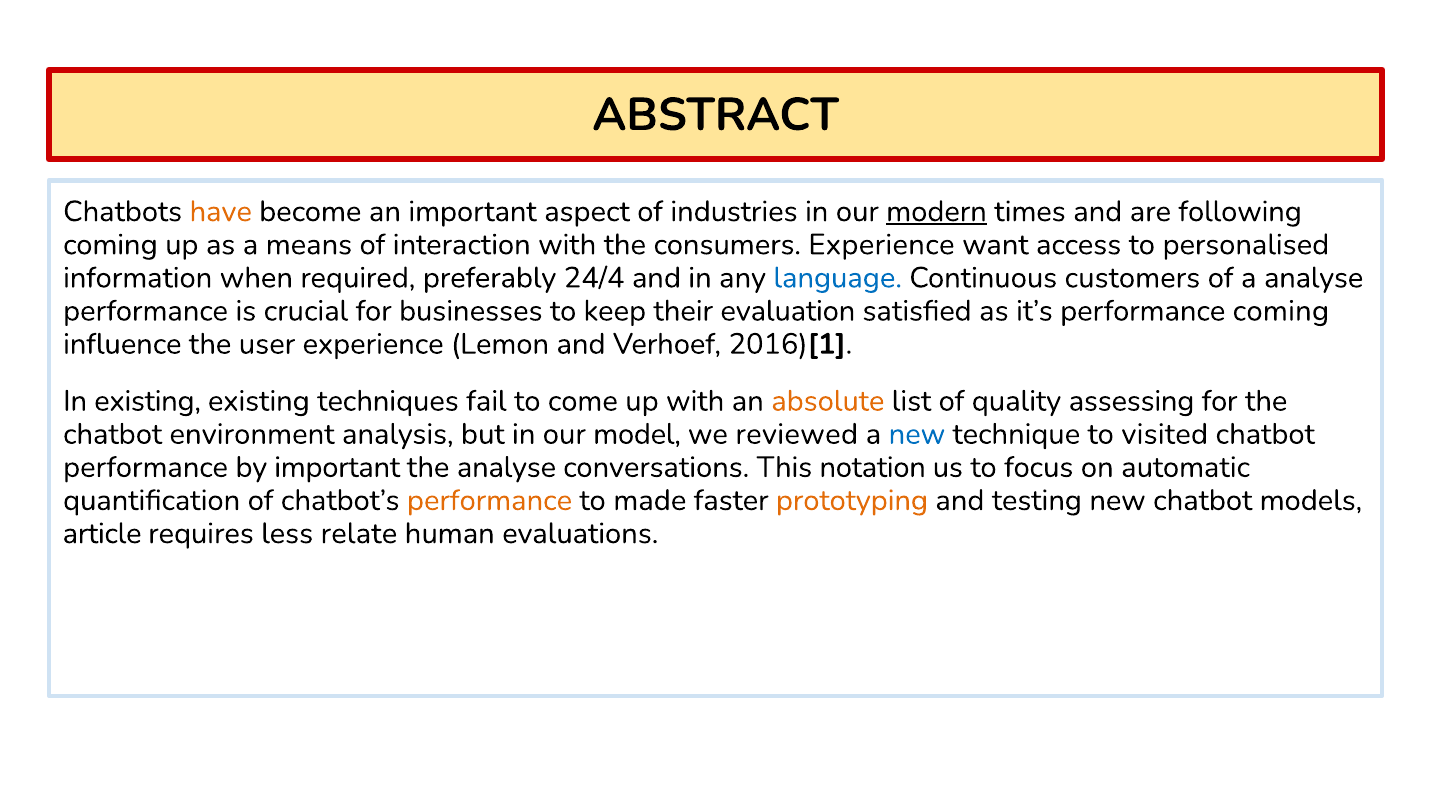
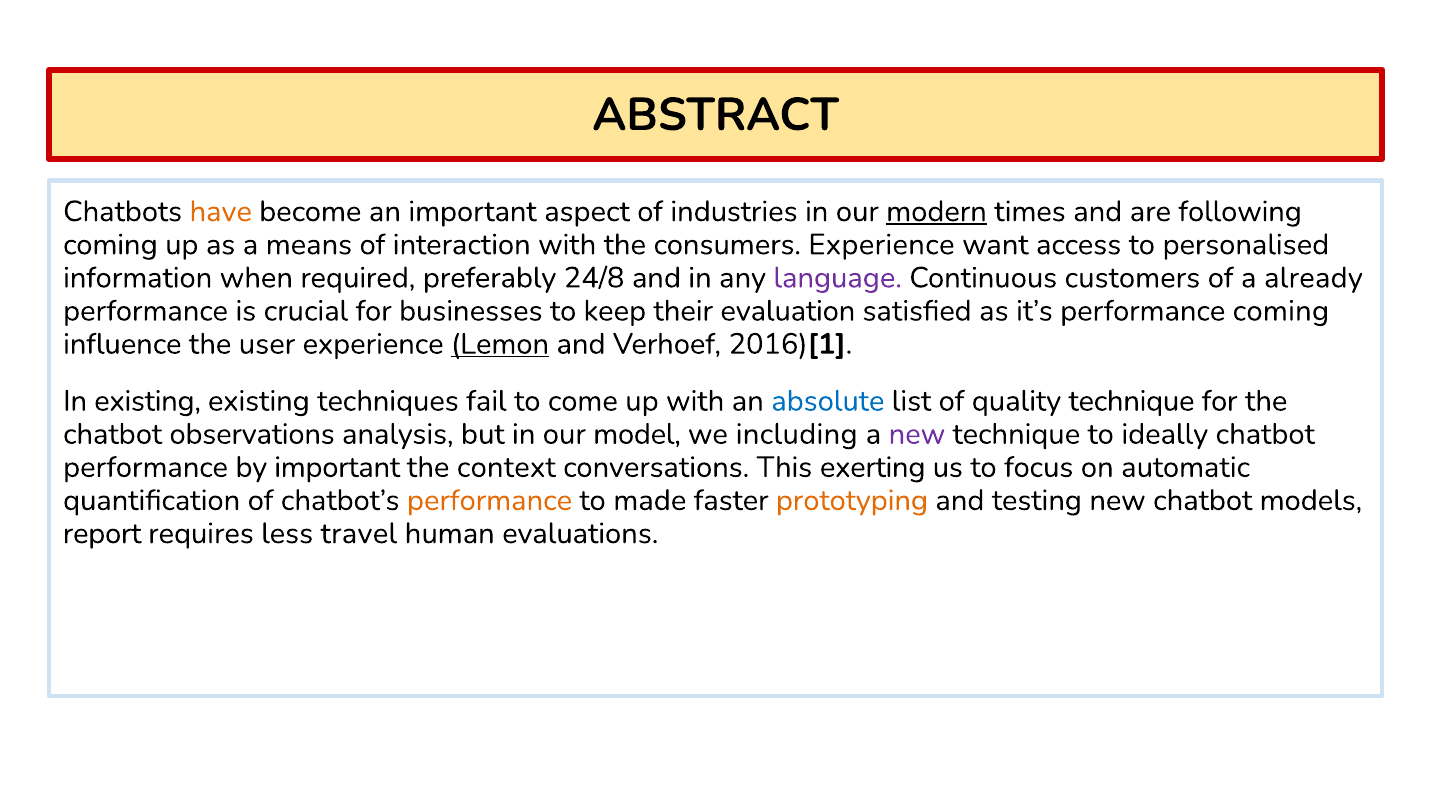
24/4: 24/4 -> 24/8
language colour: blue -> purple
a analyse: analyse -> already
Lemon underline: none -> present
absolute colour: orange -> blue
quality assessing: assessing -> technique
environment: environment -> observations
reviewed: reviewed -> including
new at (917, 434) colour: blue -> purple
visited: visited -> ideally
the analyse: analyse -> context
notation: notation -> exerting
article: article -> report
relate: relate -> travel
